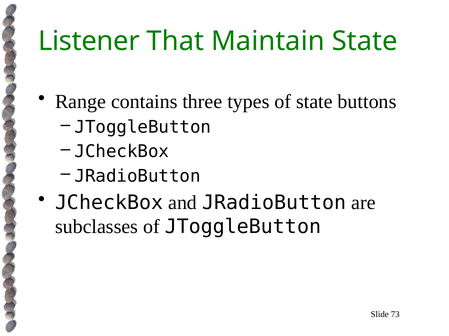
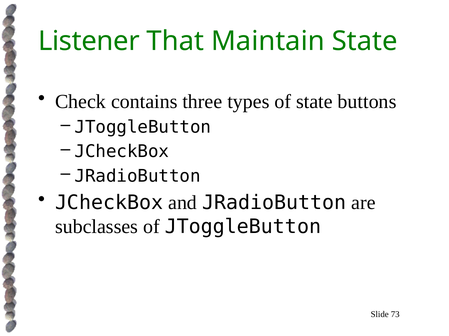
Range: Range -> Check
